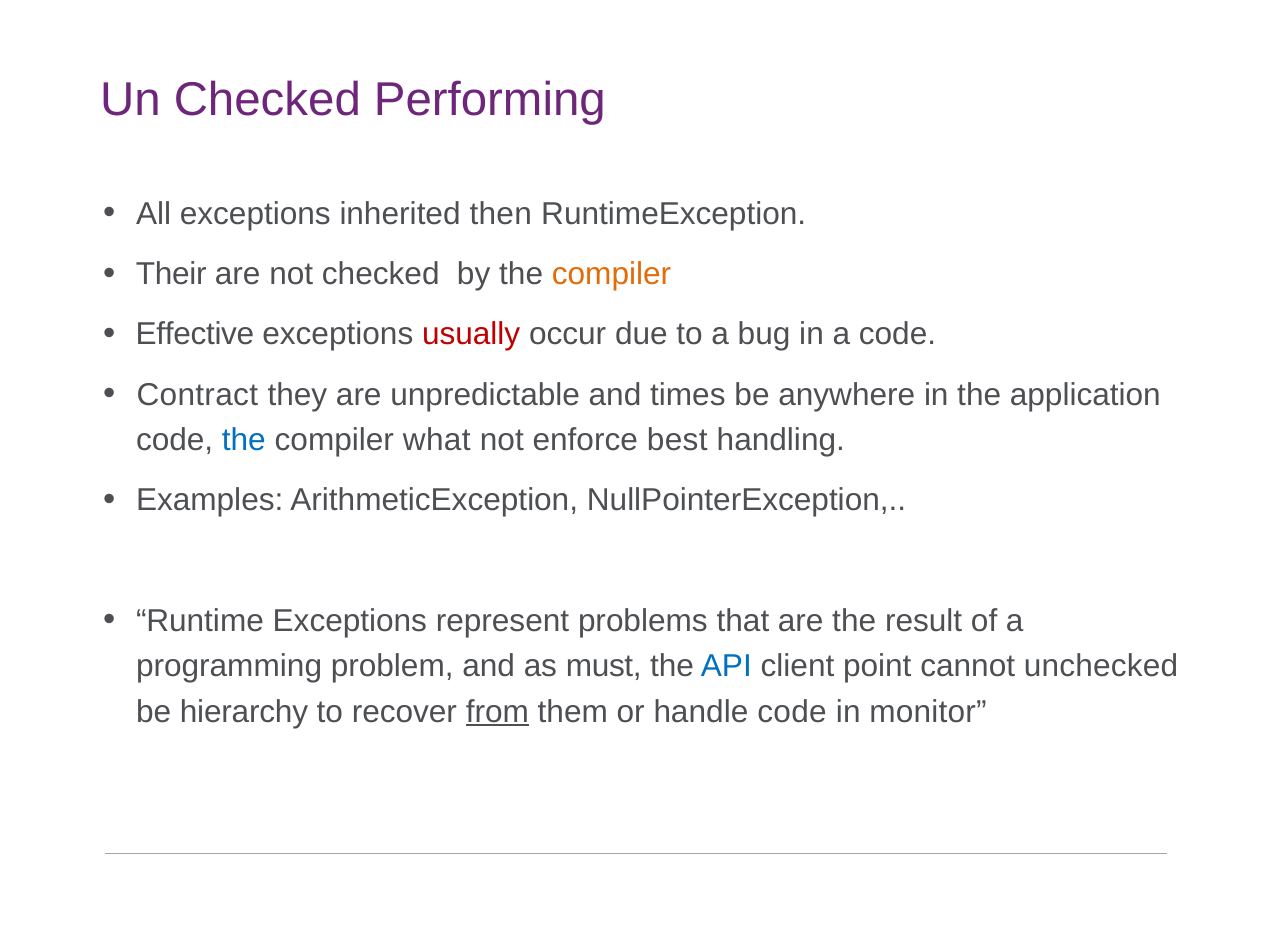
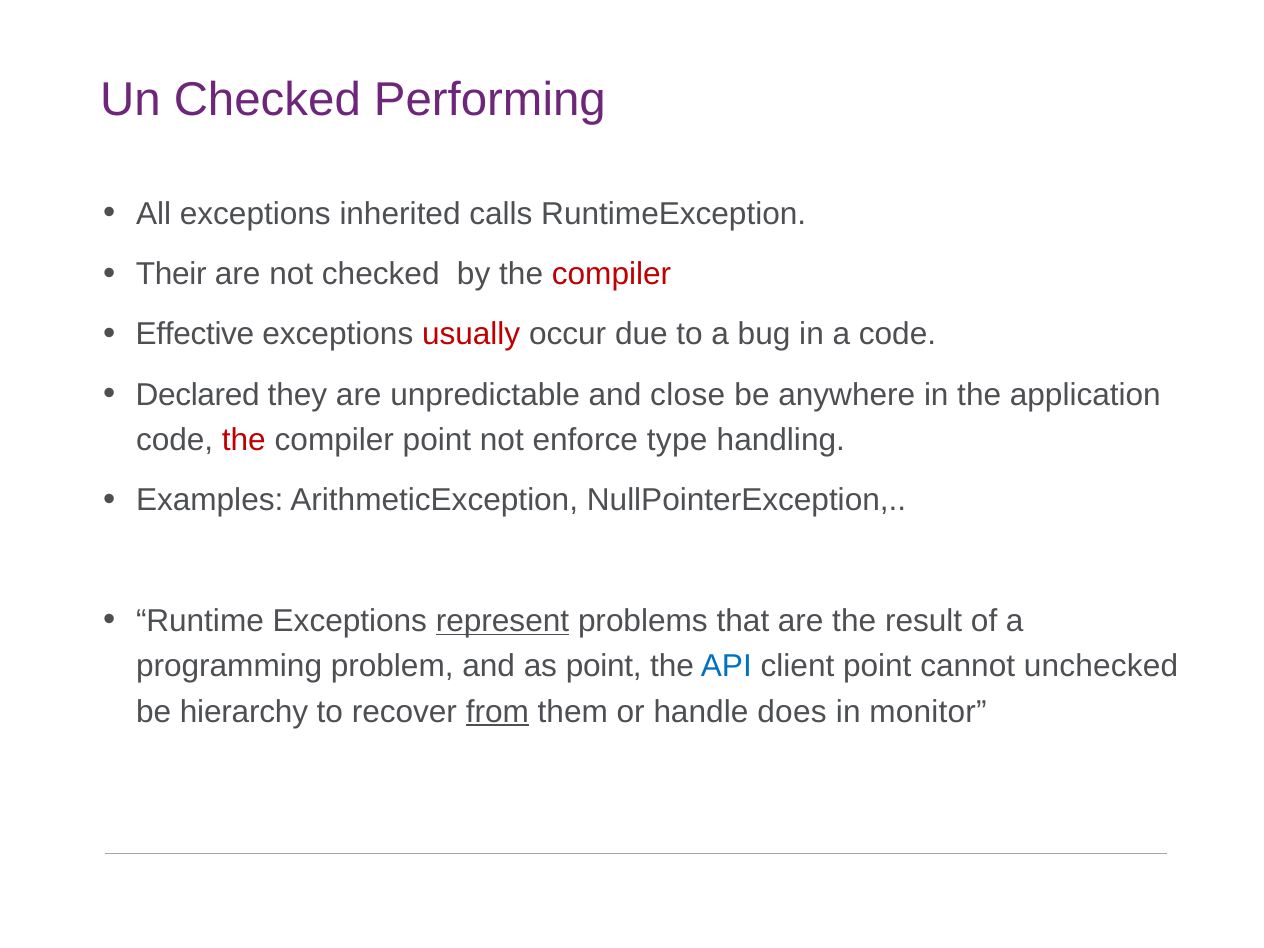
then: then -> calls
compiler at (612, 274) colour: orange -> red
Contract: Contract -> Declared
times: times -> close
the at (244, 440) colour: blue -> red
compiler what: what -> point
best: best -> type
represent underline: none -> present
as must: must -> point
handle code: code -> does
